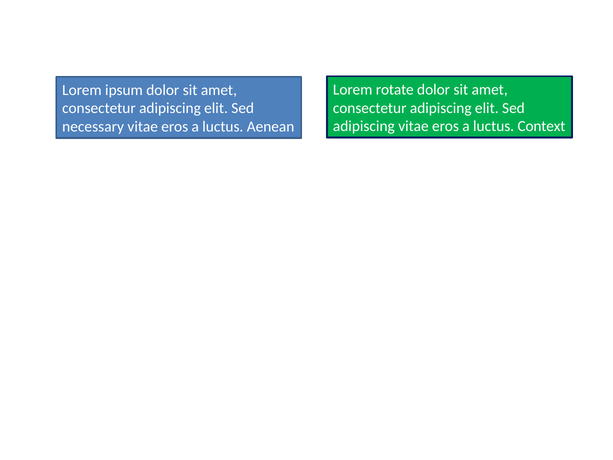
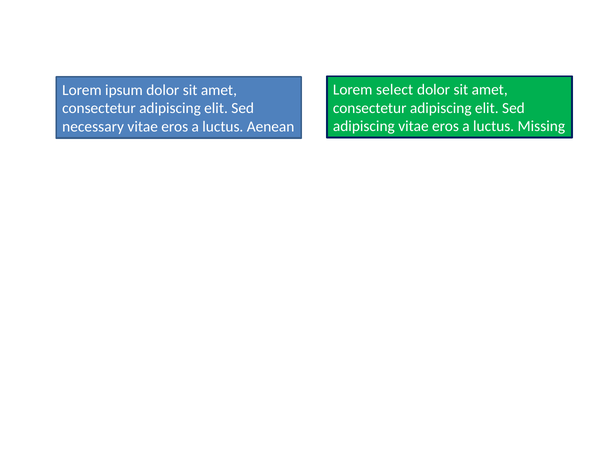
rotate: rotate -> select
Context: Context -> Missing
